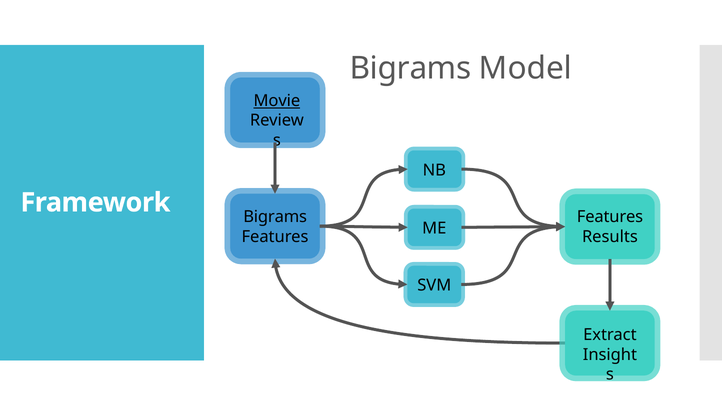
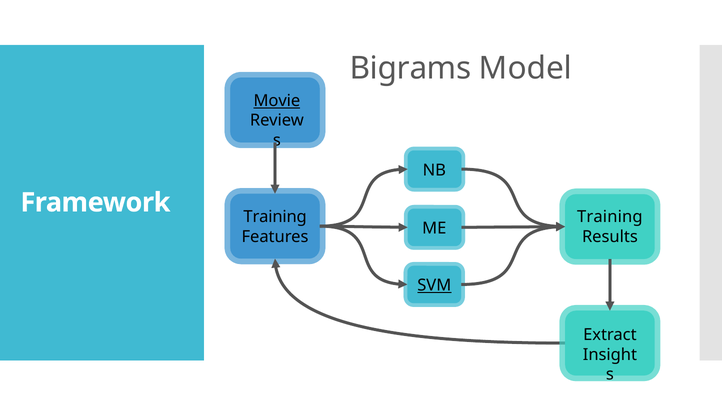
Features at (610, 217): Features -> Training
Bigrams at (275, 217): Bigrams -> Training
SVM underline: none -> present
